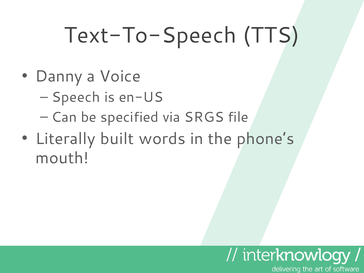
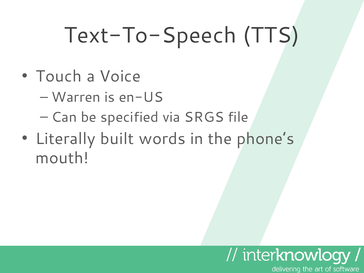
Danny: Danny -> Touch
Speech: Speech -> Warren
